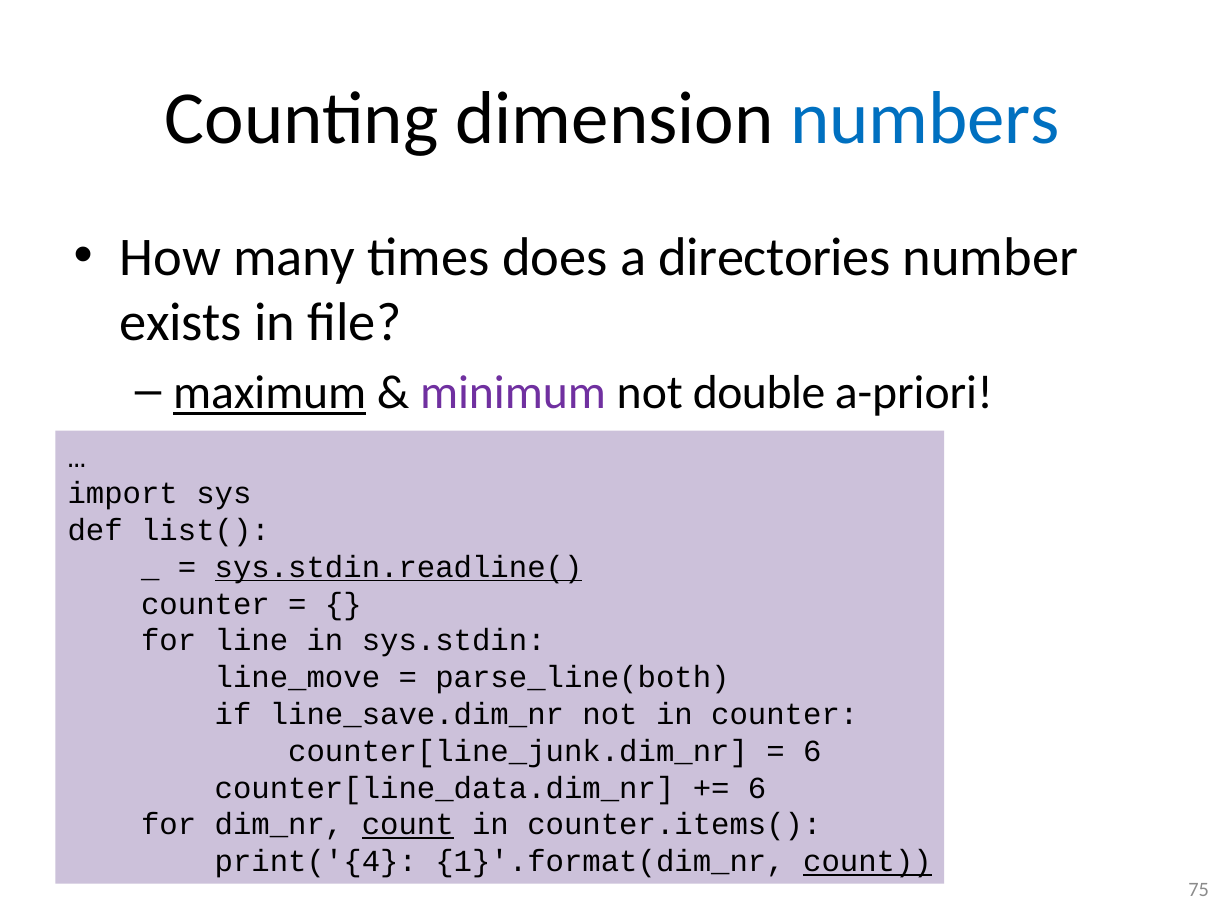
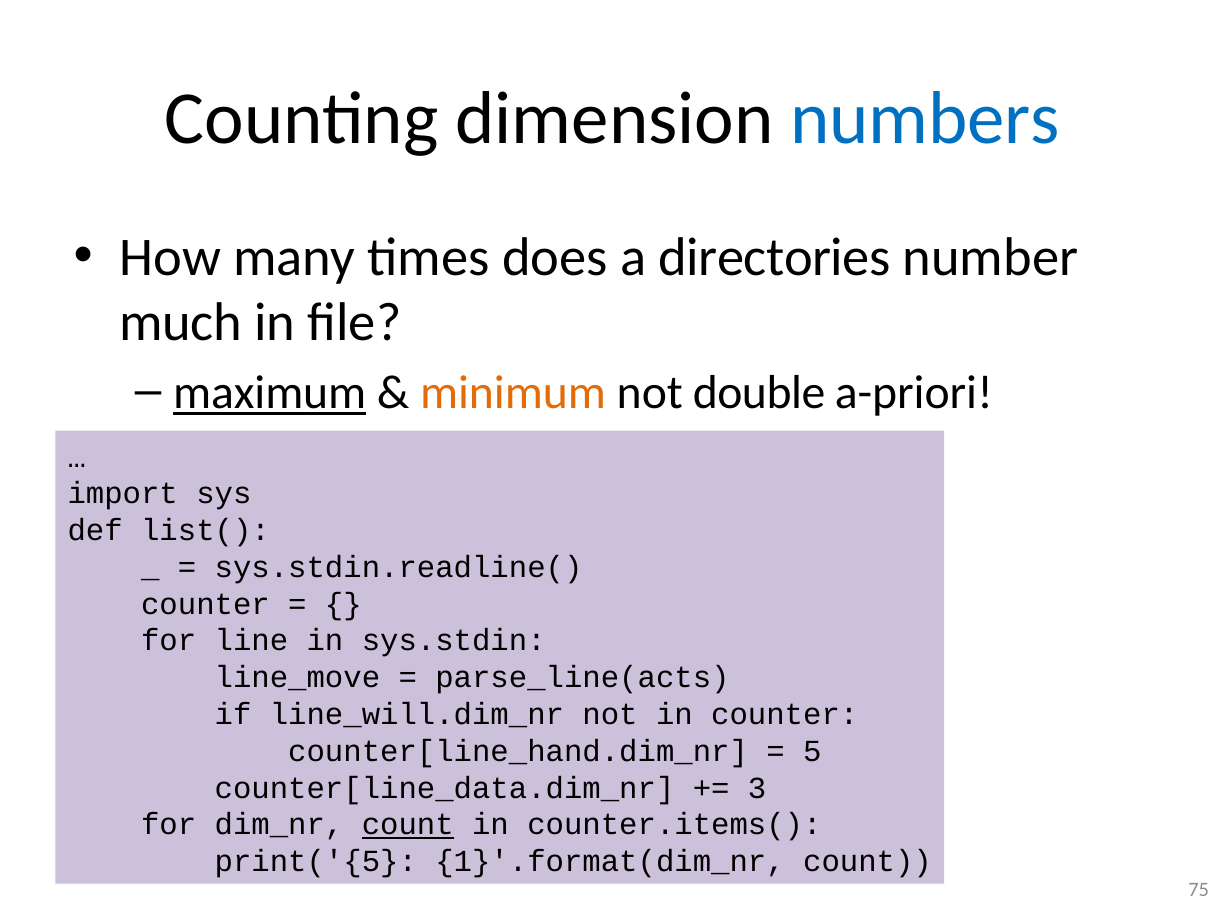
exists: exists -> much
minimum colour: purple -> orange
sys.stdin.readline( underline: present -> none
parse_line(both: parse_line(both -> parse_line(acts
line_save.dim_nr: line_save.dim_nr -> line_will.dim_nr
counter[line_junk.dim_nr: counter[line_junk.dim_nr -> counter[line_hand.dim_nr
6 at (812, 752): 6 -> 5
6 at (757, 788): 6 -> 3
print('{4: print('{4 -> print('{5
count at (867, 862) underline: present -> none
